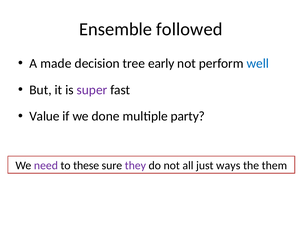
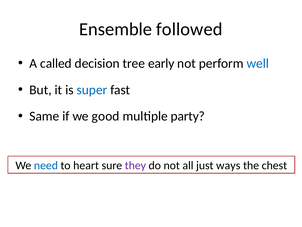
made: made -> called
super colour: purple -> blue
Value: Value -> Same
done: done -> good
need colour: purple -> blue
these: these -> heart
them: them -> chest
